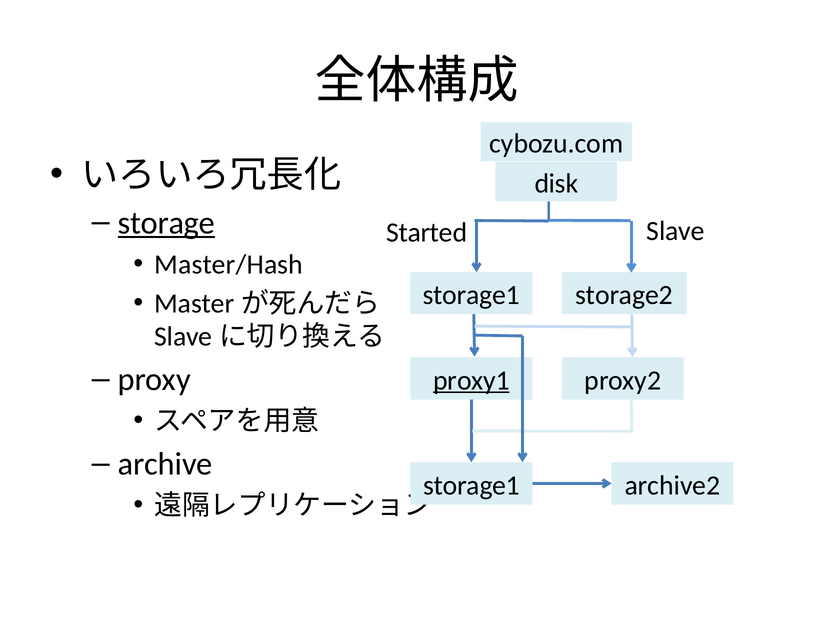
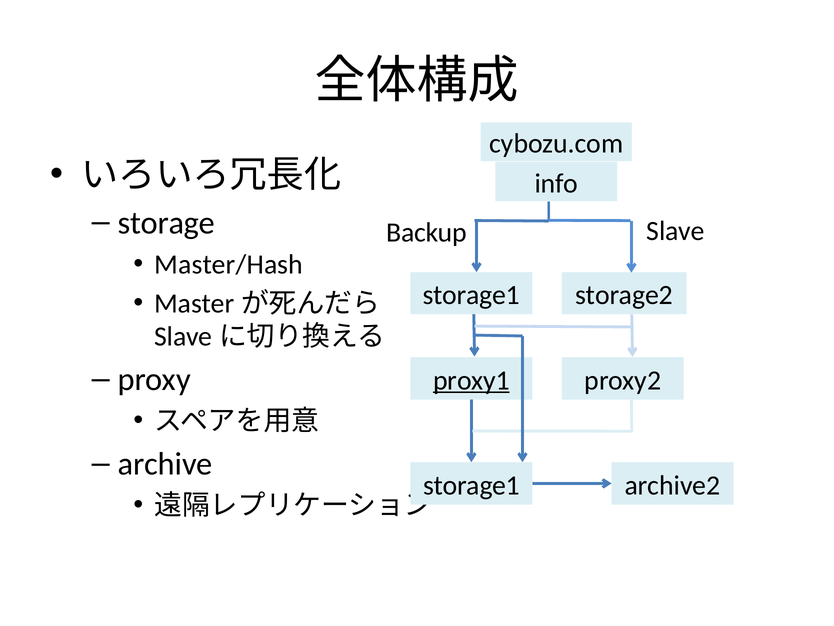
disk: disk -> info
storage underline: present -> none
Started: Started -> Backup
